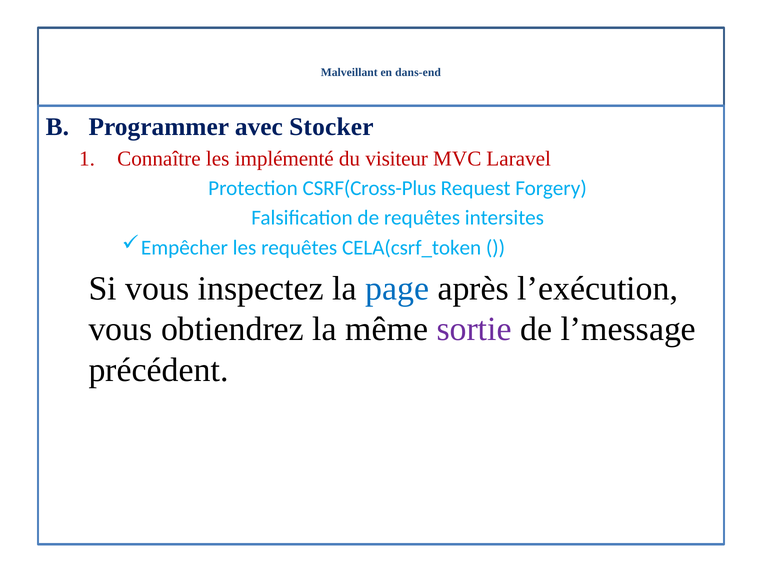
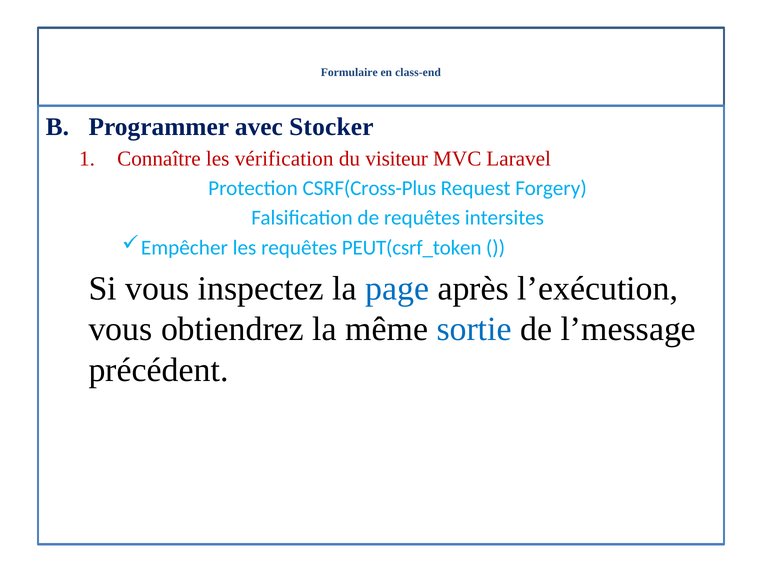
Malveillant: Malveillant -> Formulaire
dans-end: dans-end -> class-end
implémenté: implémenté -> vérification
CELA(csrf_token: CELA(csrf_token -> PEUT(csrf_token
sortie colour: purple -> blue
